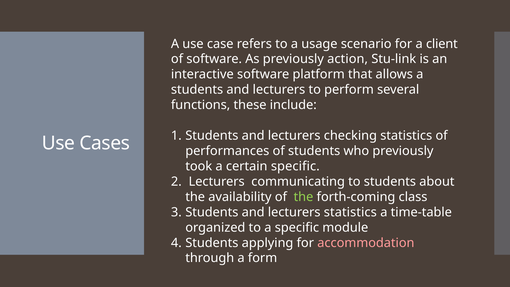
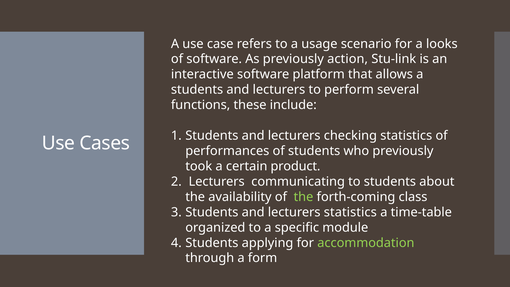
client: client -> looks
certain specific: specific -> product
accommodation colour: pink -> light green
